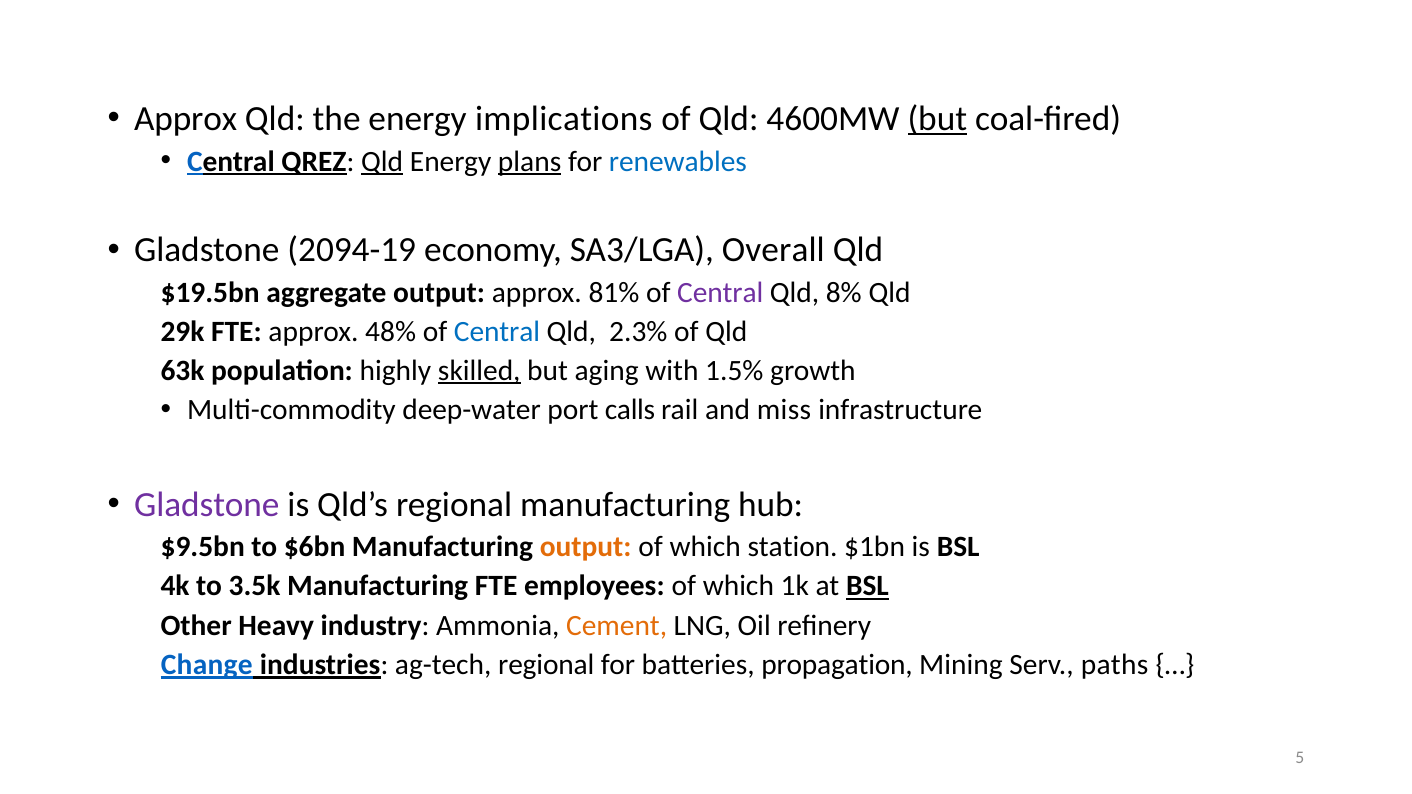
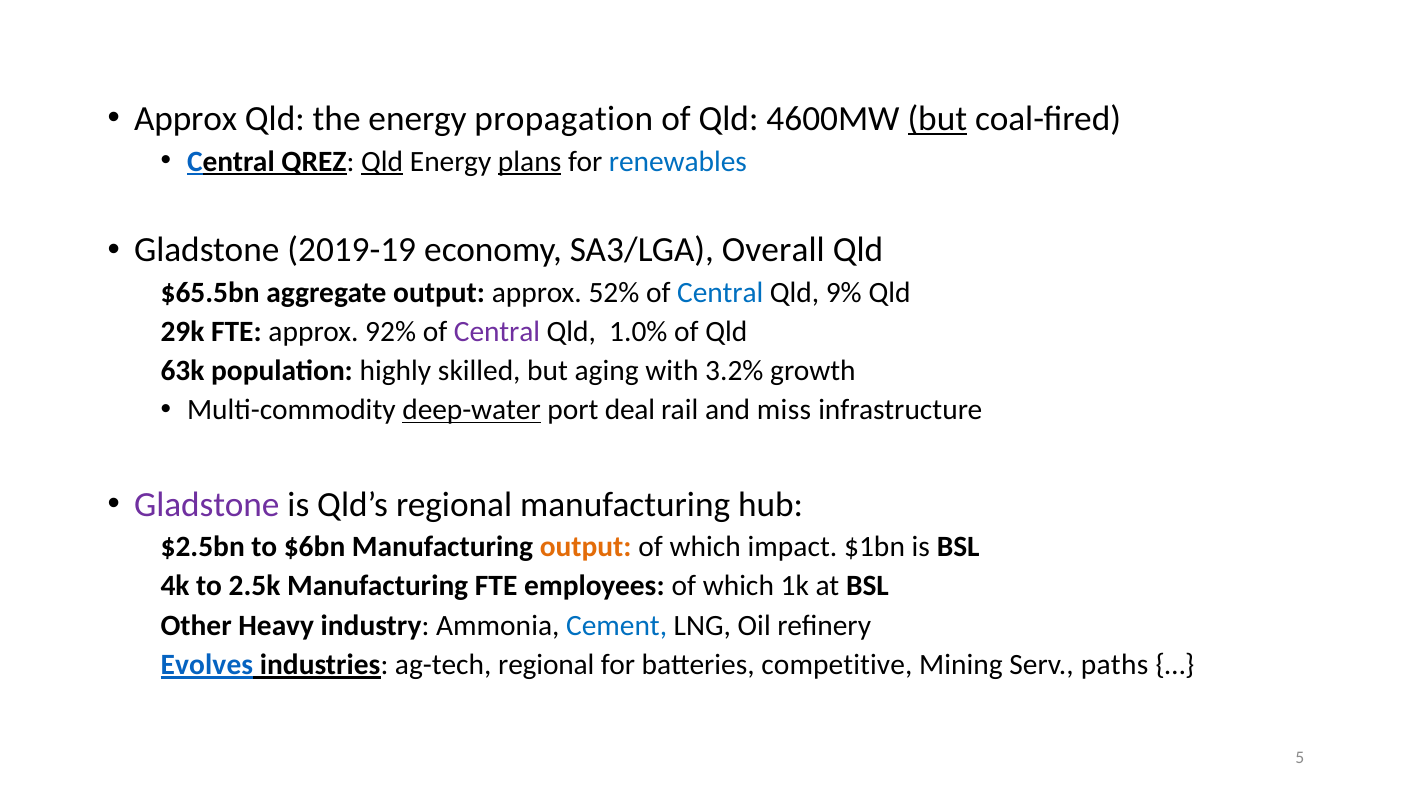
implications: implications -> propagation
2094-19: 2094-19 -> 2019-19
$19.5bn: $19.5bn -> $65.5bn
81%: 81% -> 52%
Central at (720, 293) colour: purple -> blue
8%: 8% -> 9%
48%: 48% -> 92%
Central at (497, 332) colour: blue -> purple
2.3%: 2.3% -> 1.0%
skilled underline: present -> none
1.5%: 1.5% -> 3.2%
deep-water underline: none -> present
calls: calls -> deal
$9.5bn: $9.5bn -> $2.5bn
station: station -> impact
3.5k: 3.5k -> 2.5k
BSL at (867, 586) underline: present -> none
Cement colour: orange -> blue
Change: Change -> Evolves
propagation: propagation -> competitive
